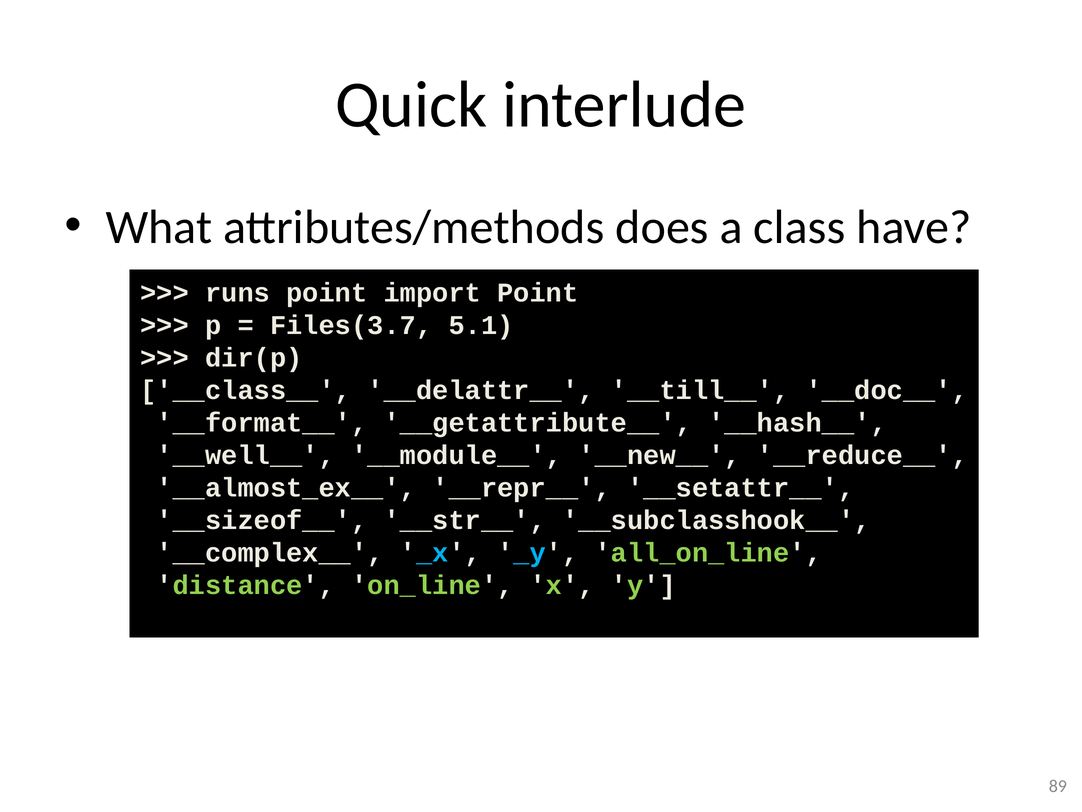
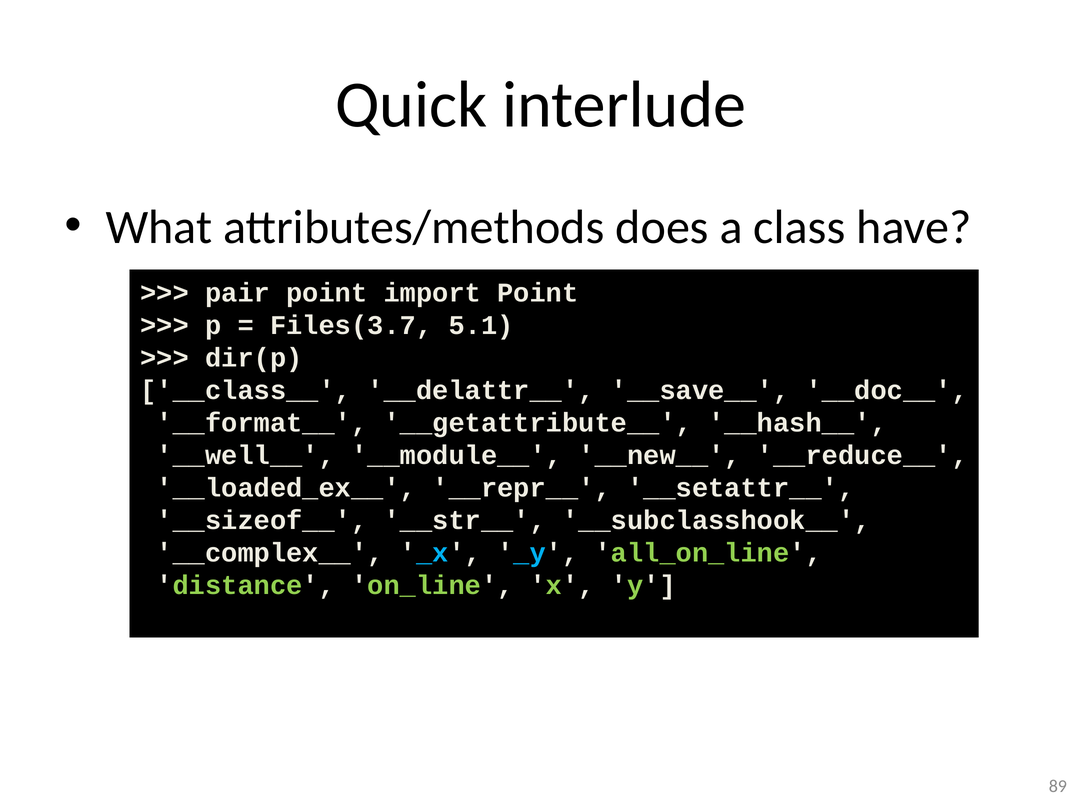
runs: runs -> pair
__till__: __till__ -> __save__
__almost_ex__: __almost_ex__ -> __loaded_ex__
